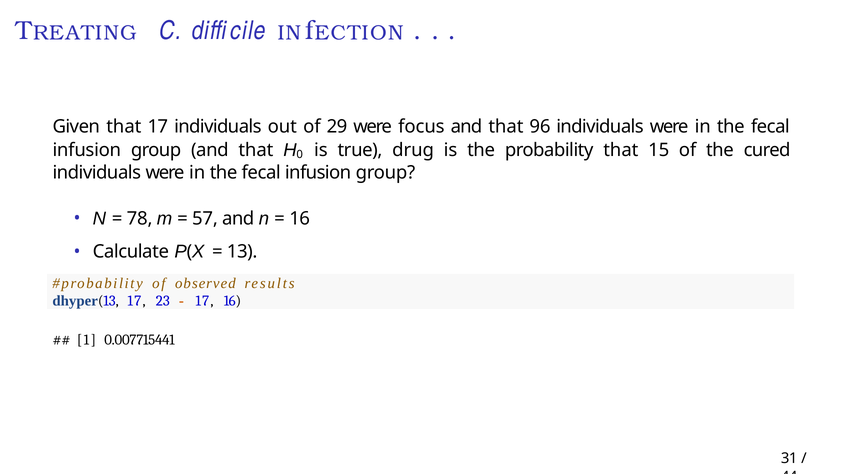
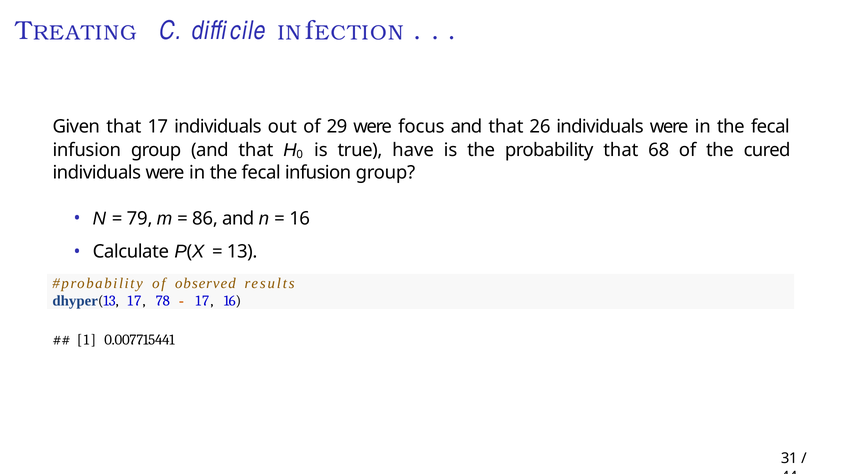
96: 96 -> 26
drug: drug -> have
15: 15 -> 68
78: 78 -> 79
57: 57 -> 86
23: 23 -> 78
